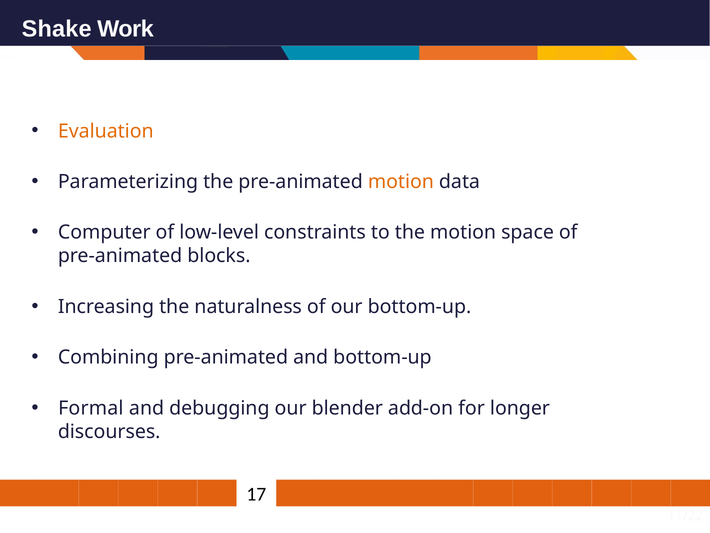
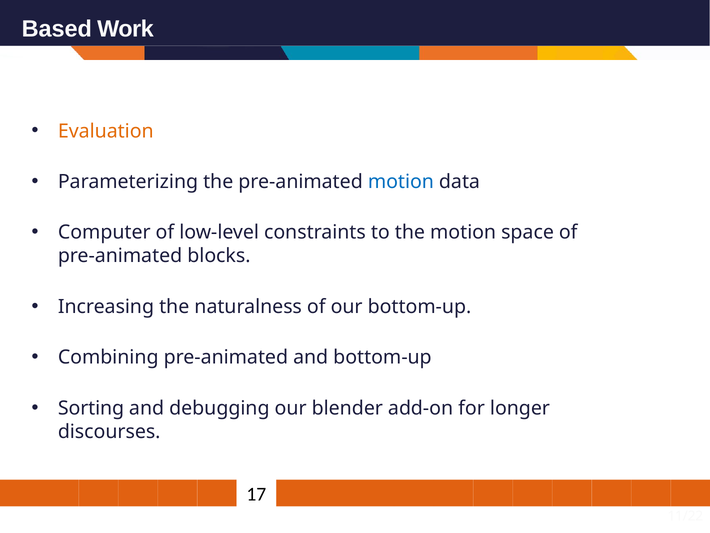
Shake: Shake -> Based
motion at (401, 182) colour: orange -> blue
Formal: Formal -> Sorting
